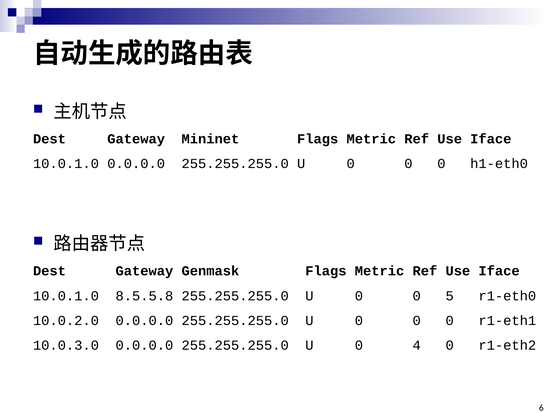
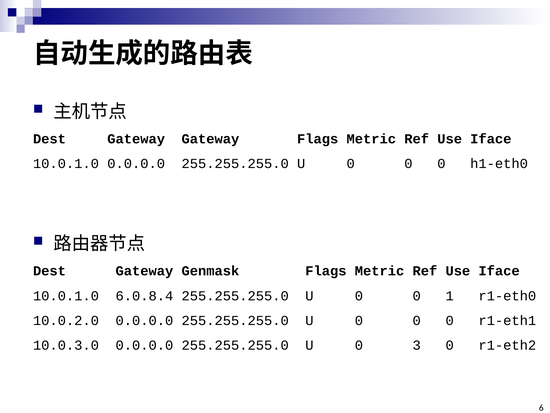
Gateway Mininet: Mininet -> Gateway
8.5.5.8: 8.5.5.8 -> 6.0.8.4
5: 5 -> 1
4: 4 -> 3
